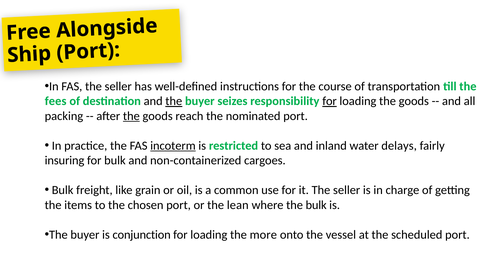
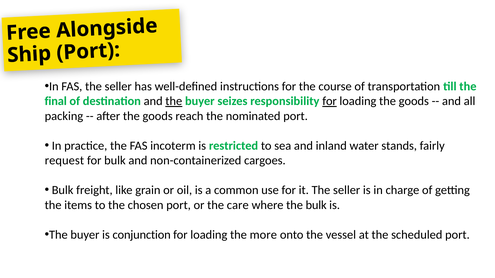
fees: fees -> final
the at (131, 116) underline: present -> none
incoterm underline: present -> none
delays: delays -> stands
insuring: insuring -> request
lean: lean -> care
